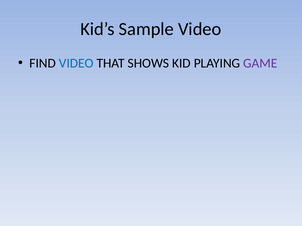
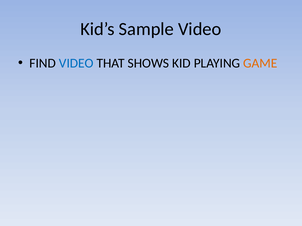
GAME colour: purple -> orange
